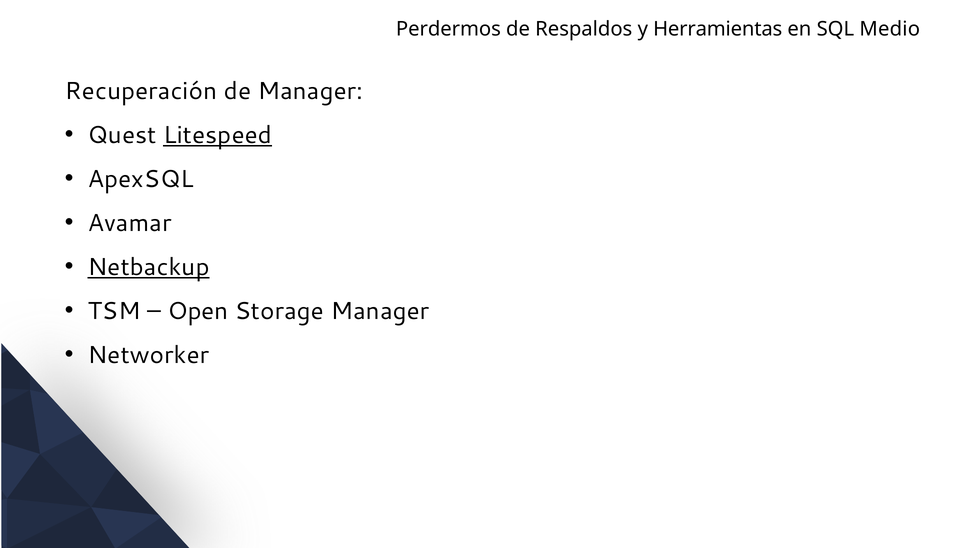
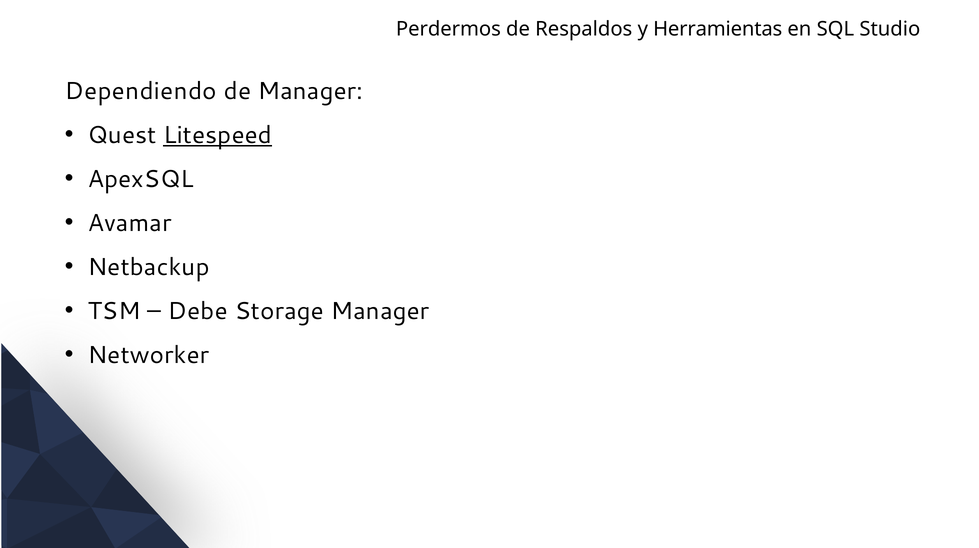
Medio: Medio -> Studio
Recuperación: Recuperación -> Dependiendo
Netbackup underline: present -> none
Open: Open -> Debe
